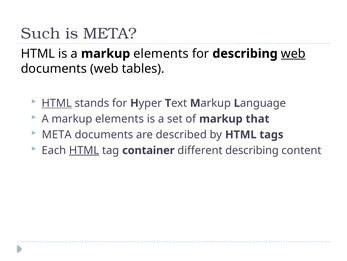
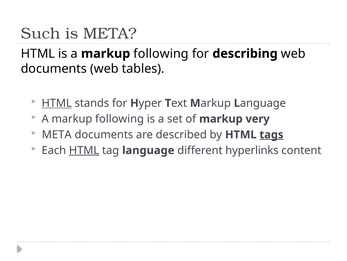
is a markup elements: elements -> following
web at (293, 53) underline: present -> none
elements at (120, 119): elements -> following
that: that -> very
tags underline: none -> present
container: container -> language
different describing: describing -> hyperlinks
